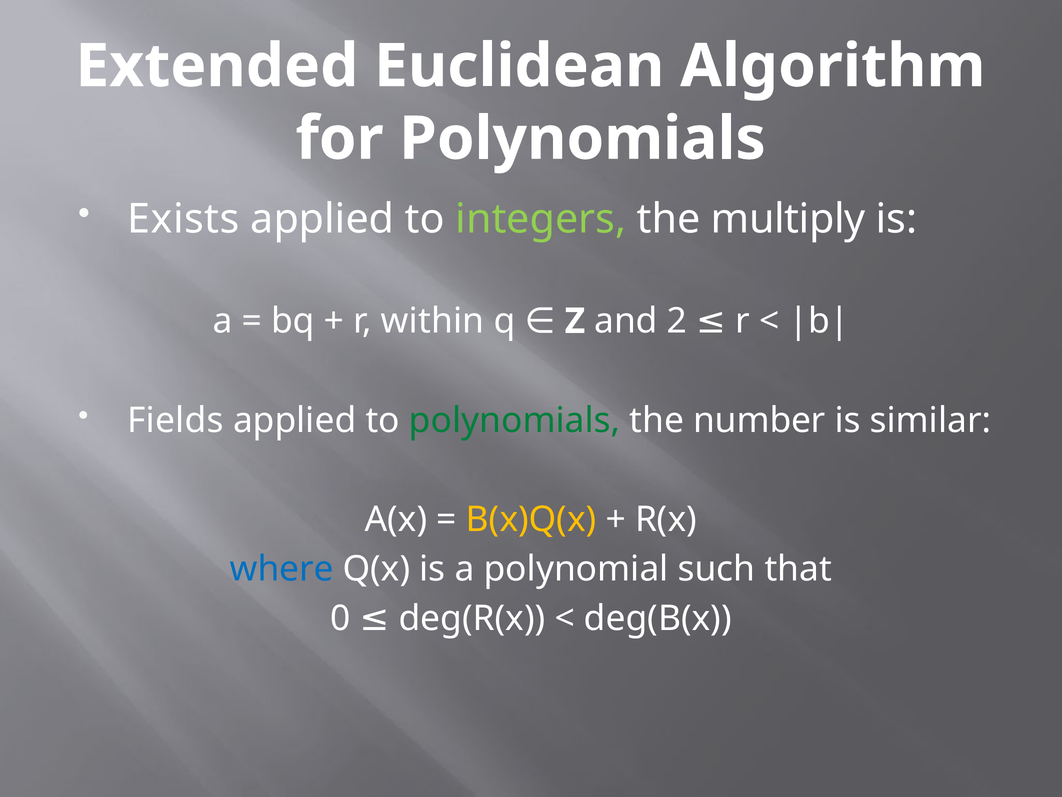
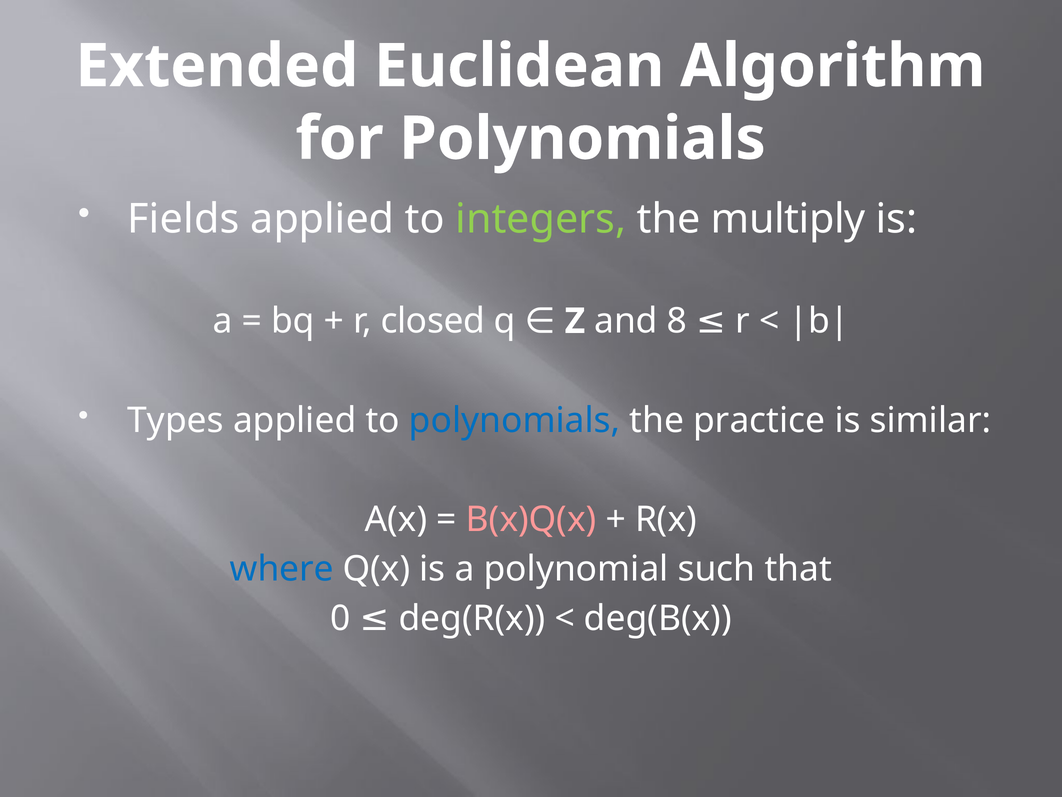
Exists: Exists -> Fields
within: within -> closed
2: 2 -> 8
Fields: Fields -> Types
polynomials at (515, 420) colour: green -> blue
number: number -> practice
B(x)Q(x colour: yellow -> pink
